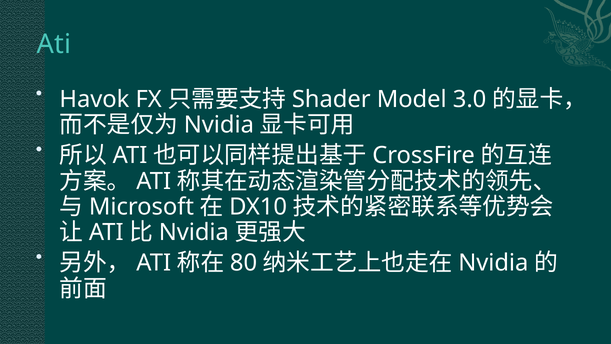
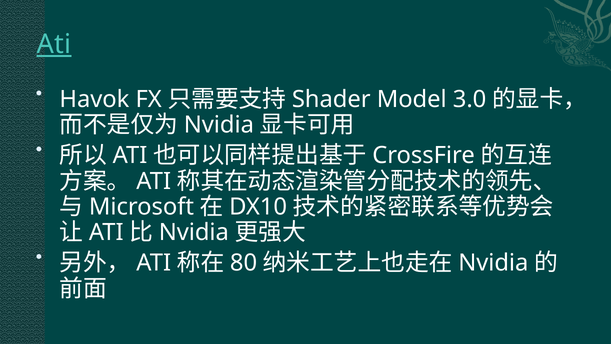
Ati at (54, 44) underline: none -> present
